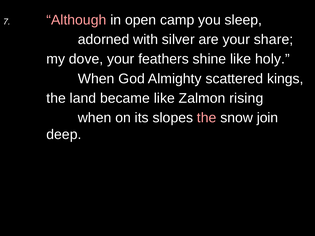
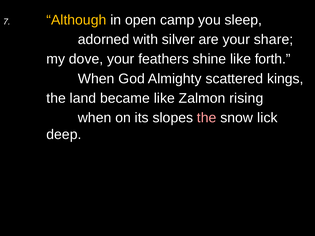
Although colour: pink -> yellow
holy: holy -> forth
join: join -> lick
